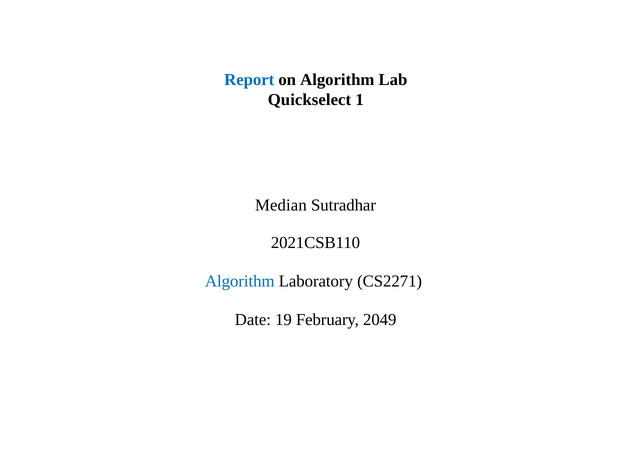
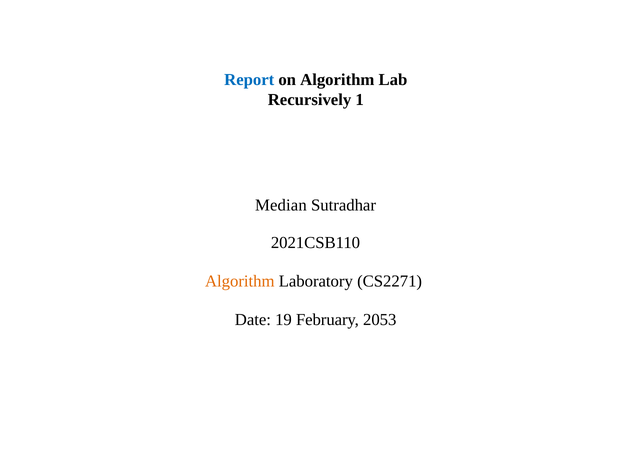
Quickselect: Quickselect -> Recursively
Algorithm at (240, 281) colour: blue -> orange
2049: 2049 -> 2053
